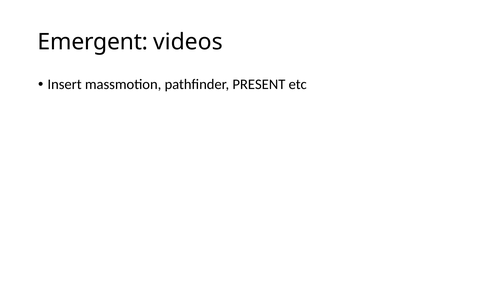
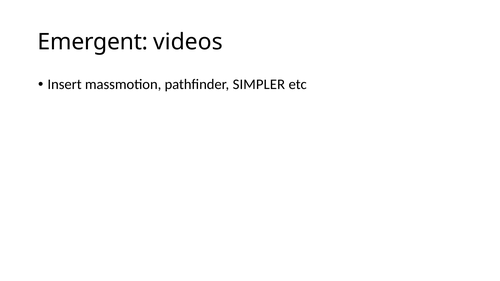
PRESENT: PRESENT -> SIMPLER
